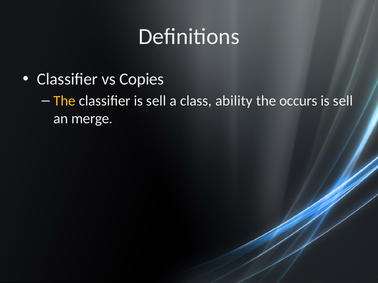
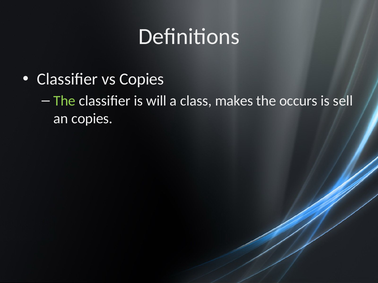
The at (64, 101) colour: yellow -> light green
classifier is sell: sell -> will
ability: ability -> makes
an merge: merge -> copies
